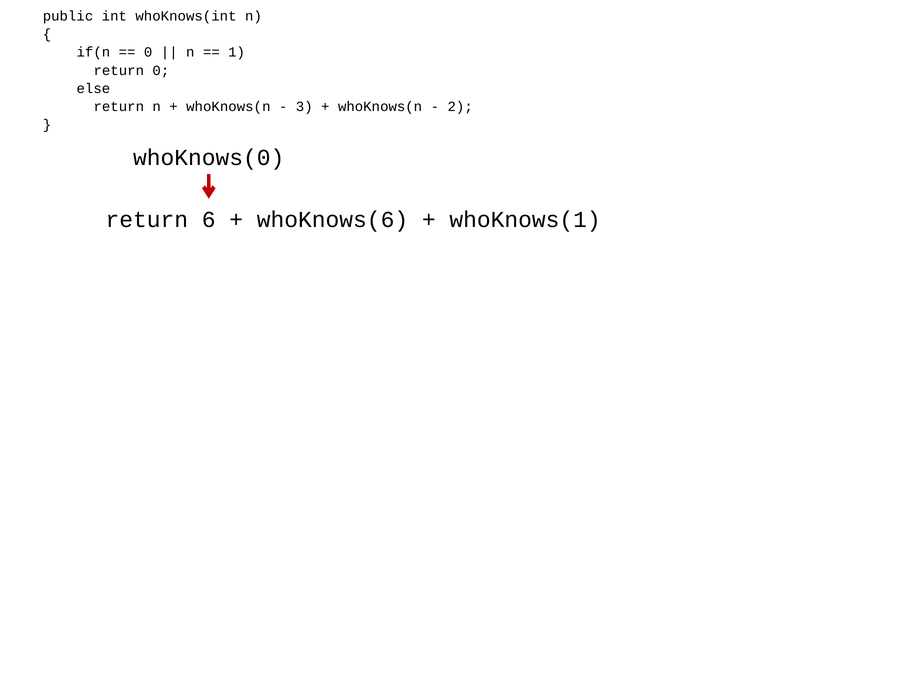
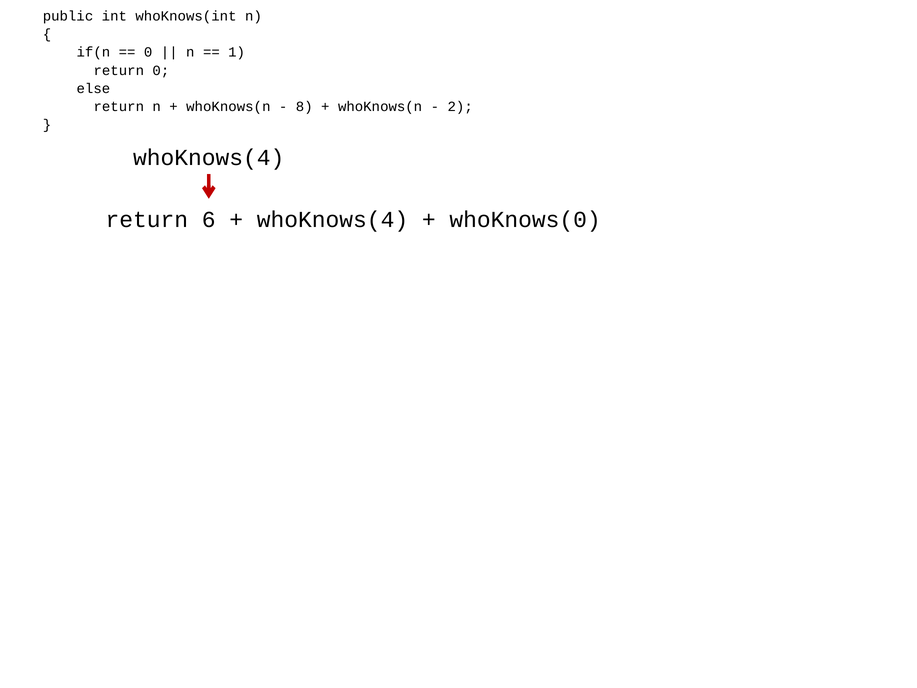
3: 3 -> 8
whoKnows(0 at (209, 157): whoKnows(0 -> whoKnows(4
whoKnows(6 at (332, 220): whoKnows(6 -> whoKnows(4
whoKnows(1: whoKnows(1 -> whoKnows(0
